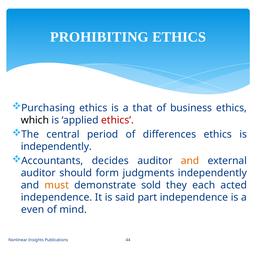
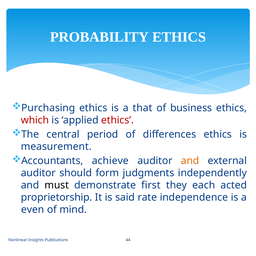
PROHIBITING: PROHIBITING -> PROBABILITY
which colour: black -> red
independently at (56, 147): independently -> measurement
decides: decides -> achieve
must colour: orange -> black
sold: sold -> first
independence at (56, 197): independence -> proprietorship
part: part -> rate
